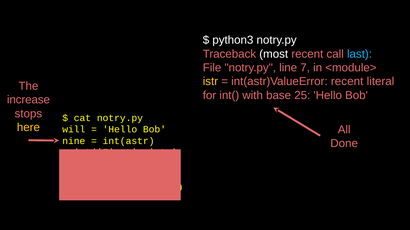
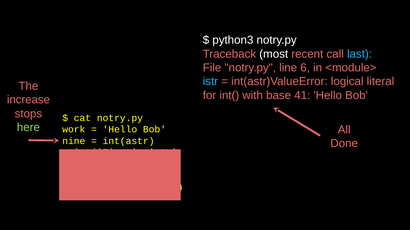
7: 7 -> 6
istr at (210, 82) colour: yellow -> light blue
int(astr)ValueError recent: recent -> logical
25: 25 -> 41
here colour: yellow -> light green
will: will -> work
